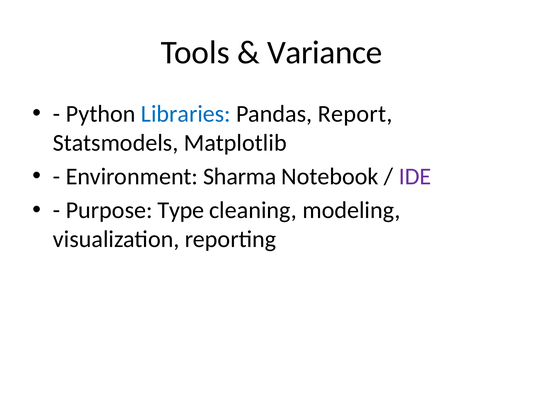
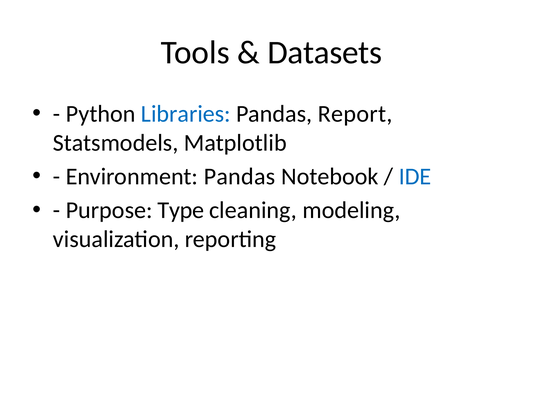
Variance: Variance -> Datasets
Environment Sharma: Sharma -> Pandas
IDE colour: purple -> blue
